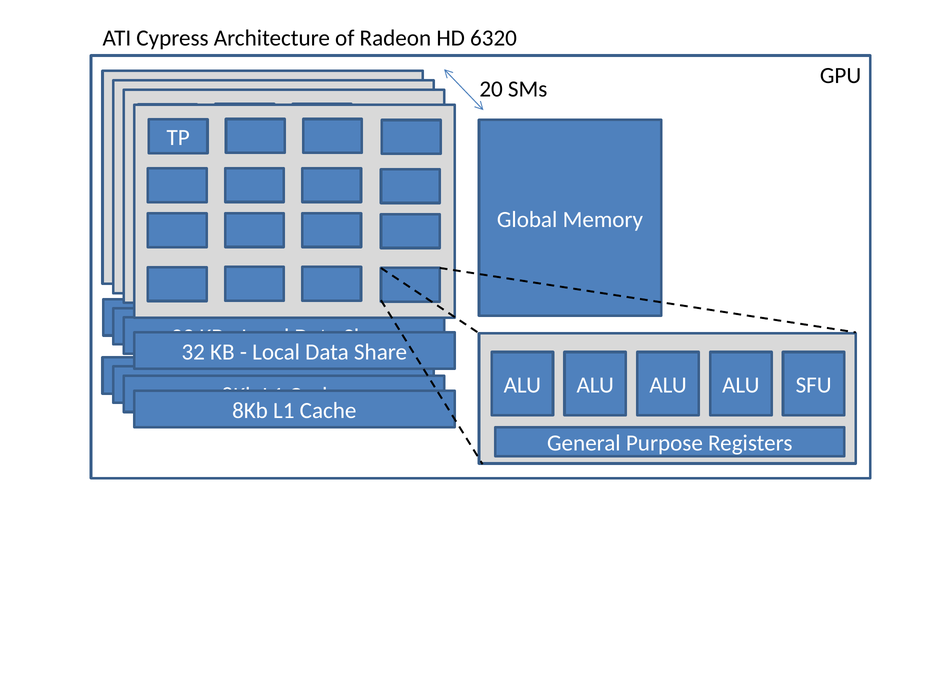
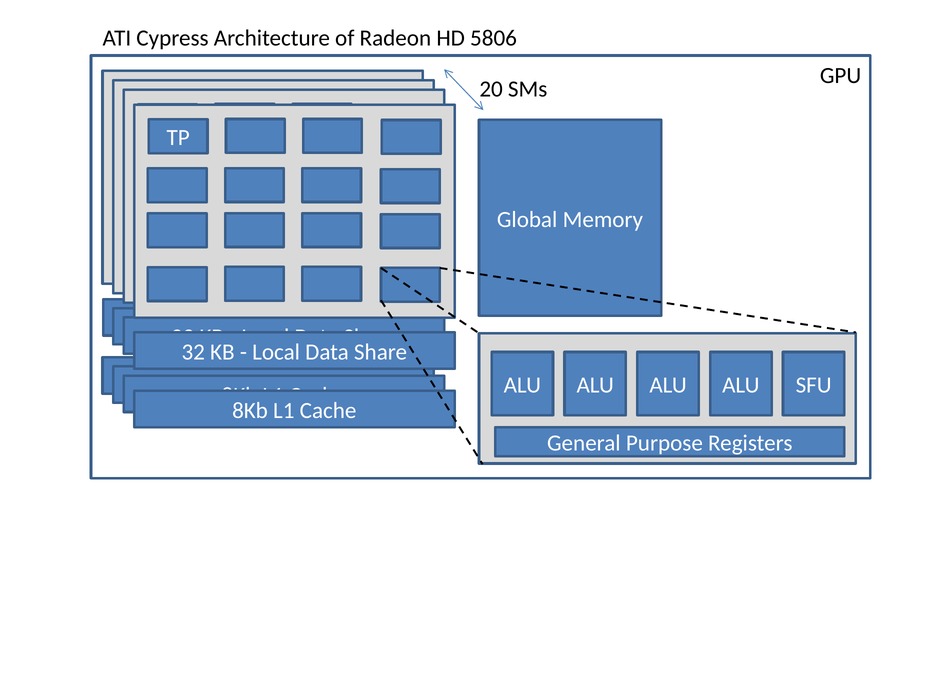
6320: 6320 -> 5806
